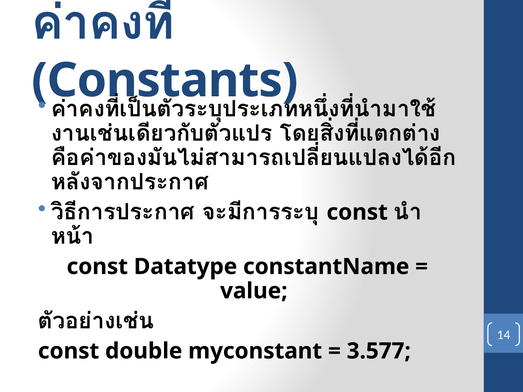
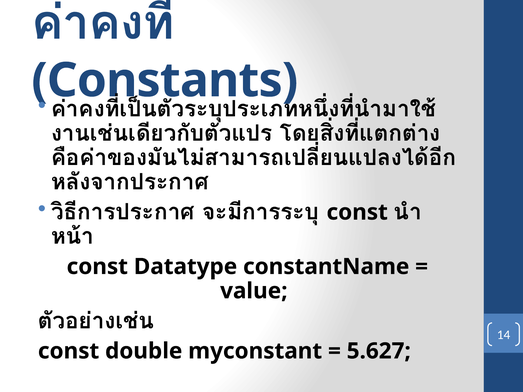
3.577: 3.577 -> 5.627
